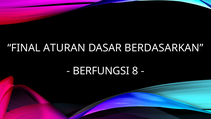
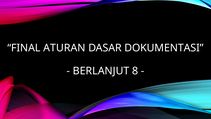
BERDASARKAN: BERDASARKAN -> DOKUMENTASI
BERFUNGSI: BERFUNGSI -> BERLANJUT
